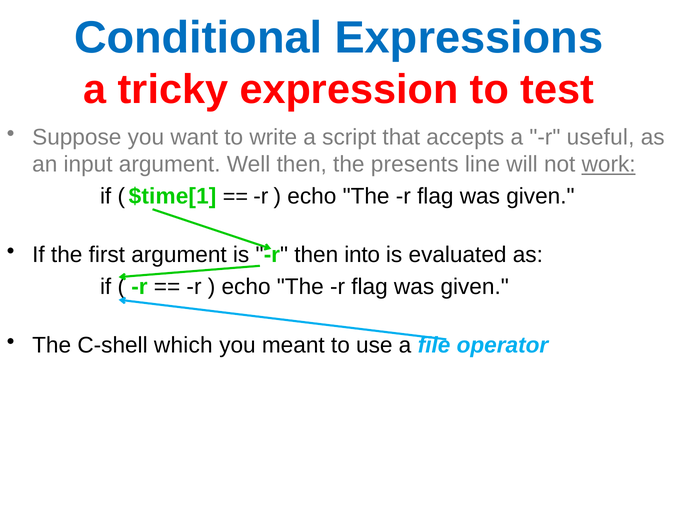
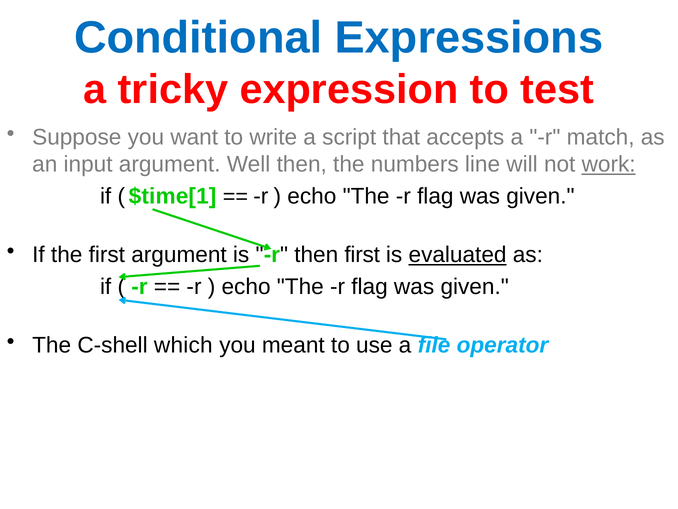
useful: useful -> match
presents: presents -> numbers
then into: into -> first
evaluated underline: none -> present
